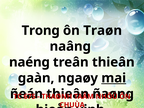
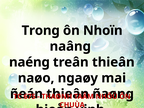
Traøn: Traøn -> Nhoïn
gaàn: gaàn -> naøo
mai underline: present -> none
